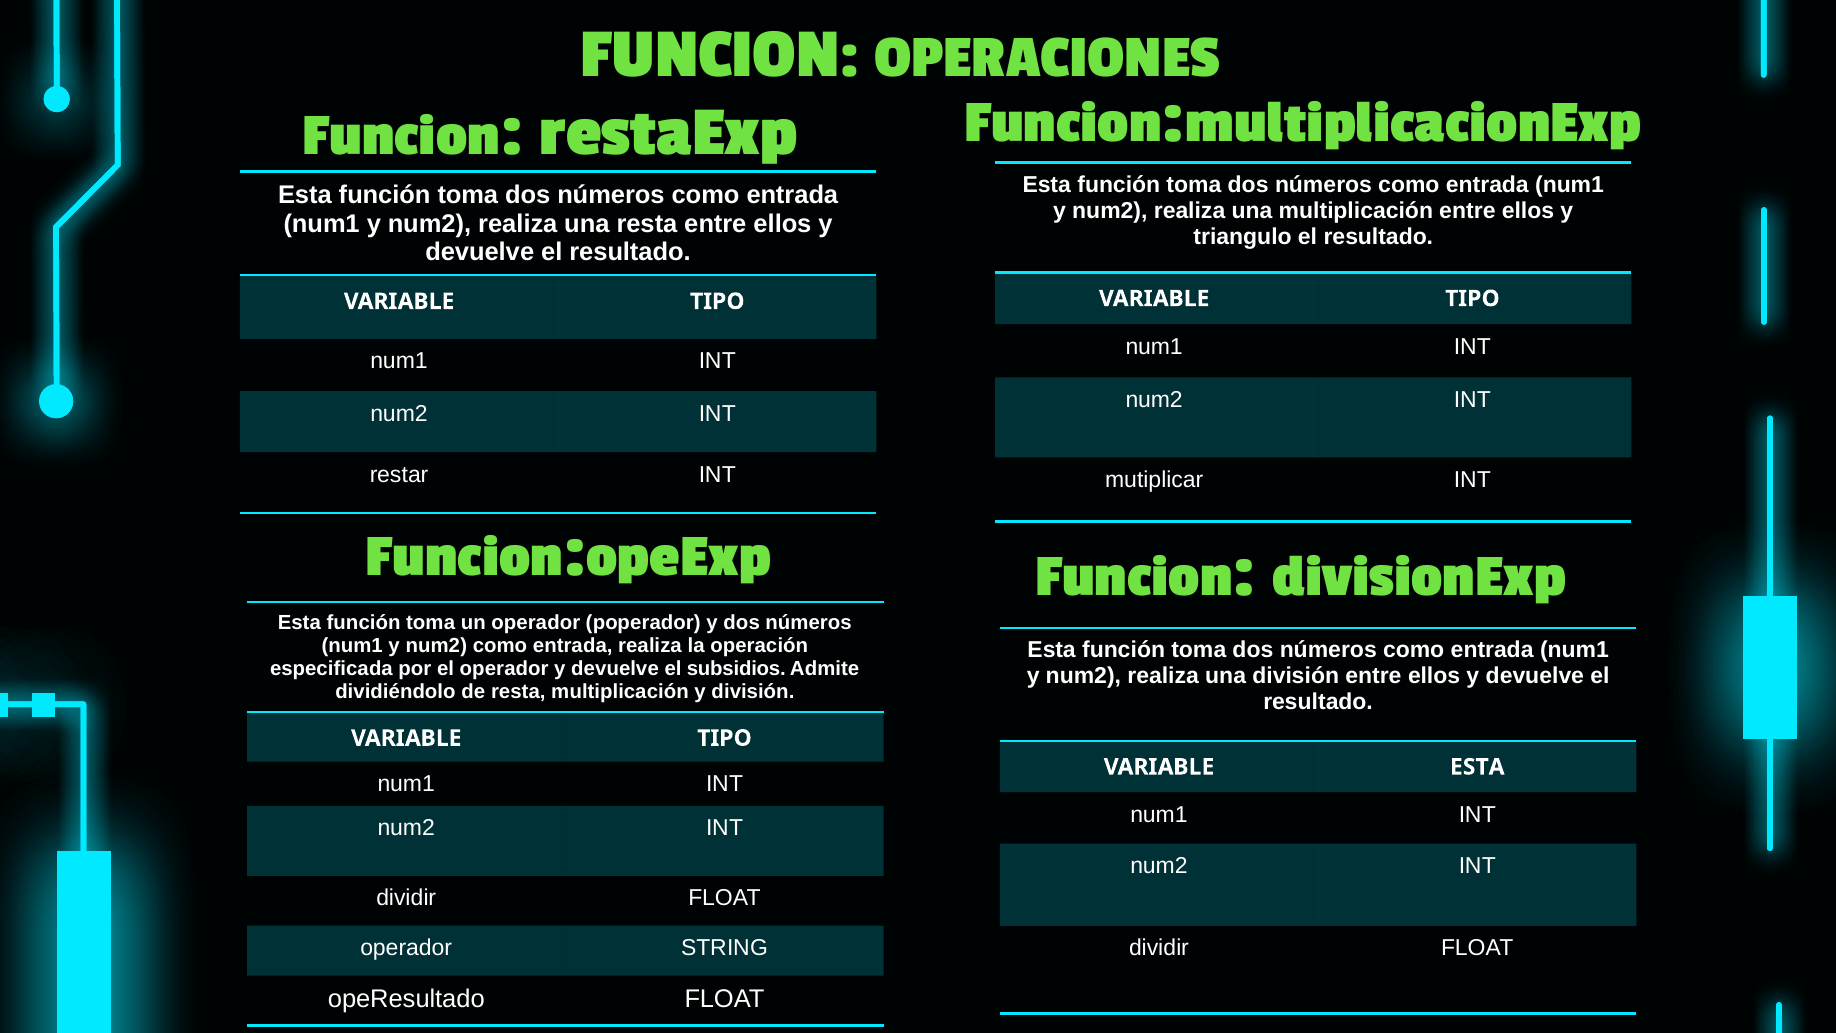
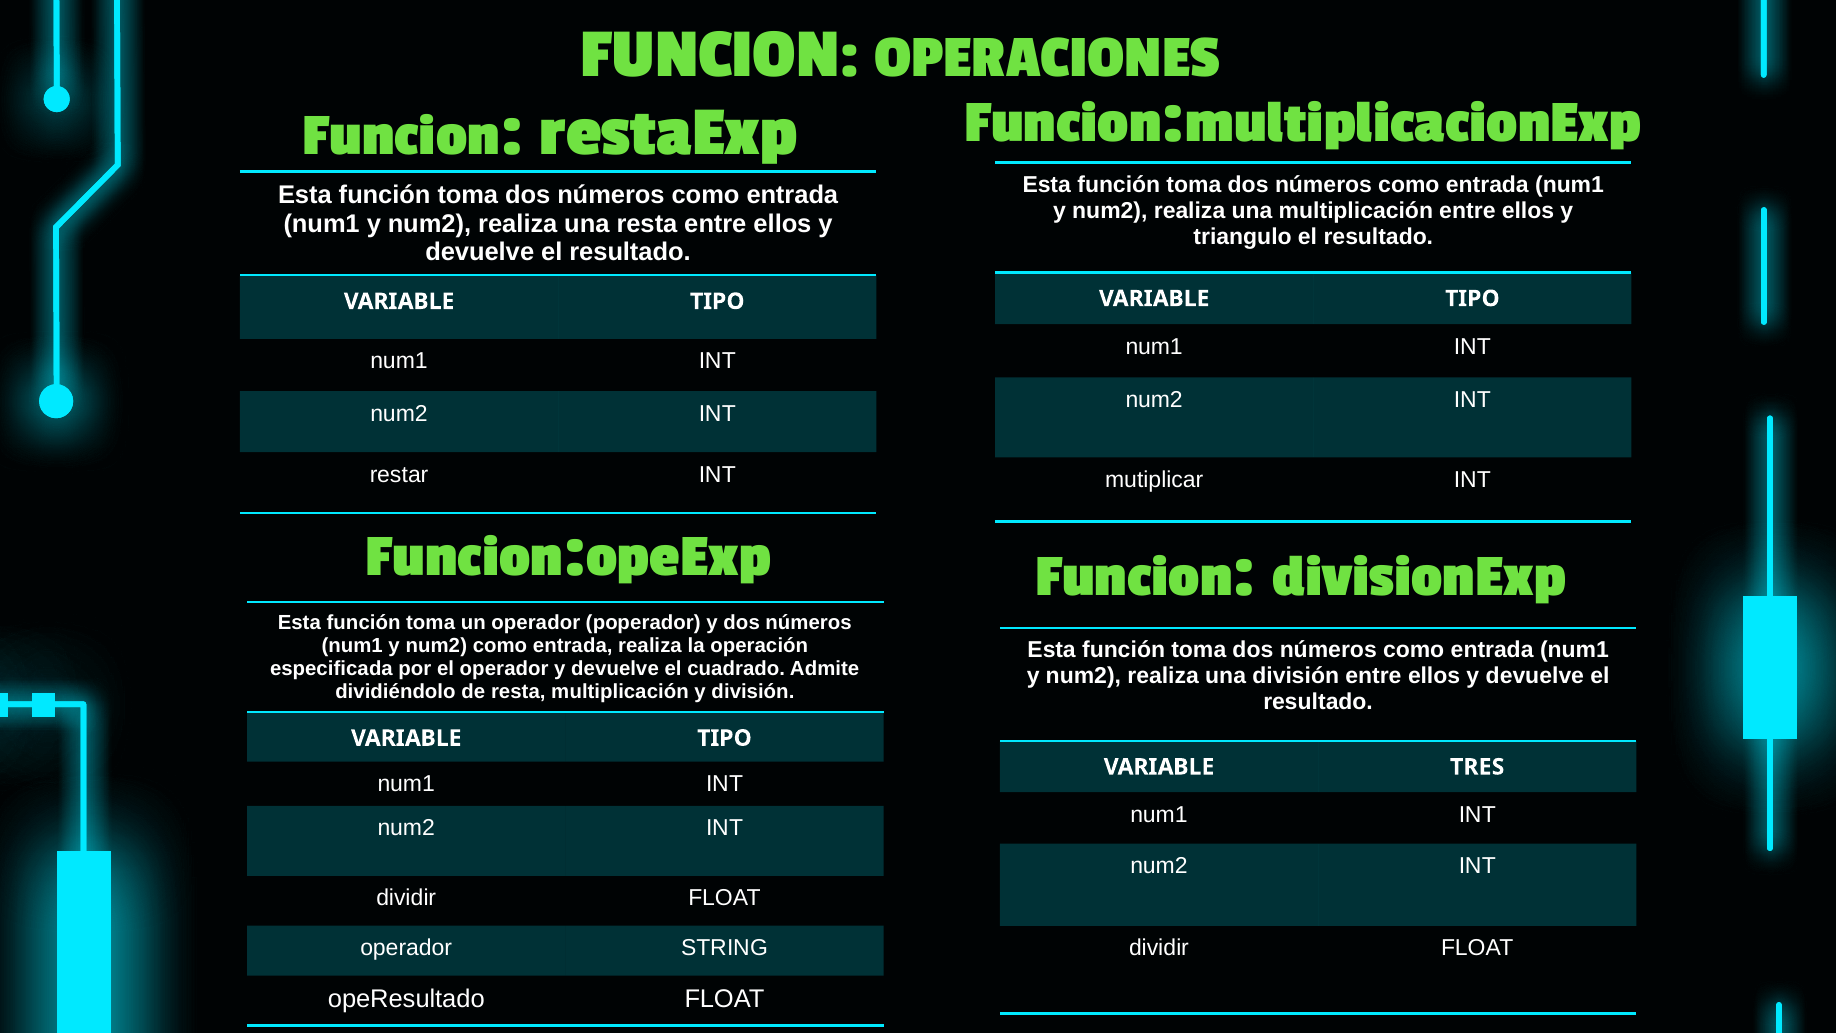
subsidios: subsidios -> cuadrado
VARIABLE ESTA: ESTA -> TRES
